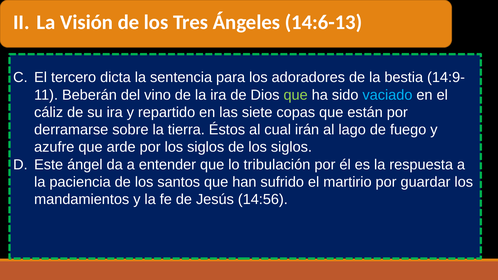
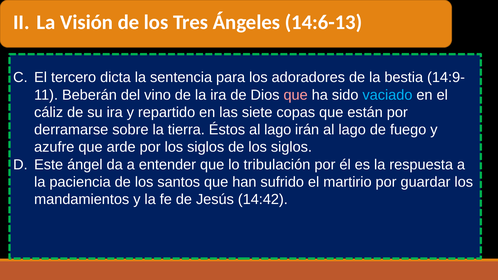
que at (296, 95) colour: light green -> pink
Éstos al cual: cual -> lago
14:56: 14:56 -> 14:42
